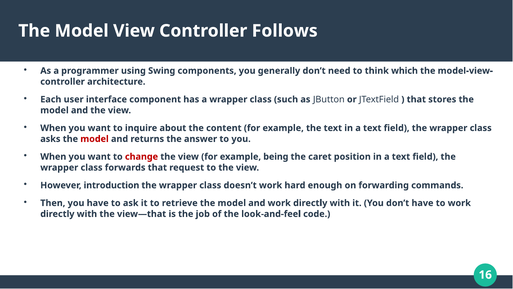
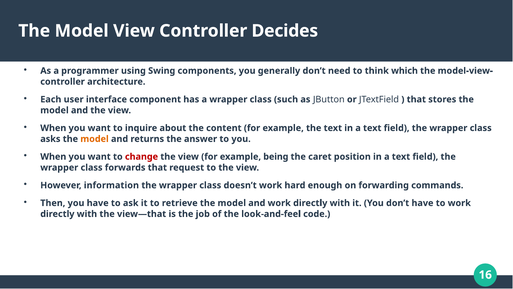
Follows: Follows -> Decides
model at (95, 139) colour: red -> orange
introduction: introduction -> information
